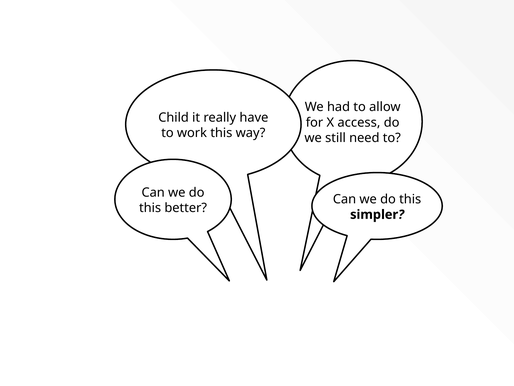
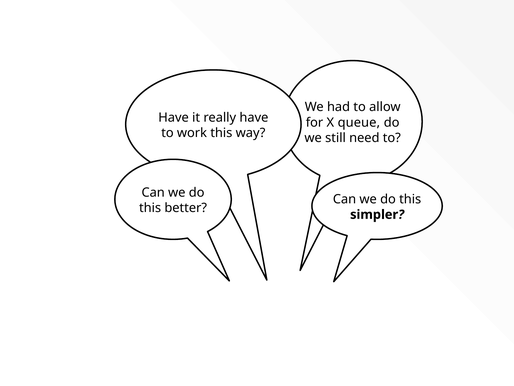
Child at (174, 117): Child -> Have
access: access -> queue
